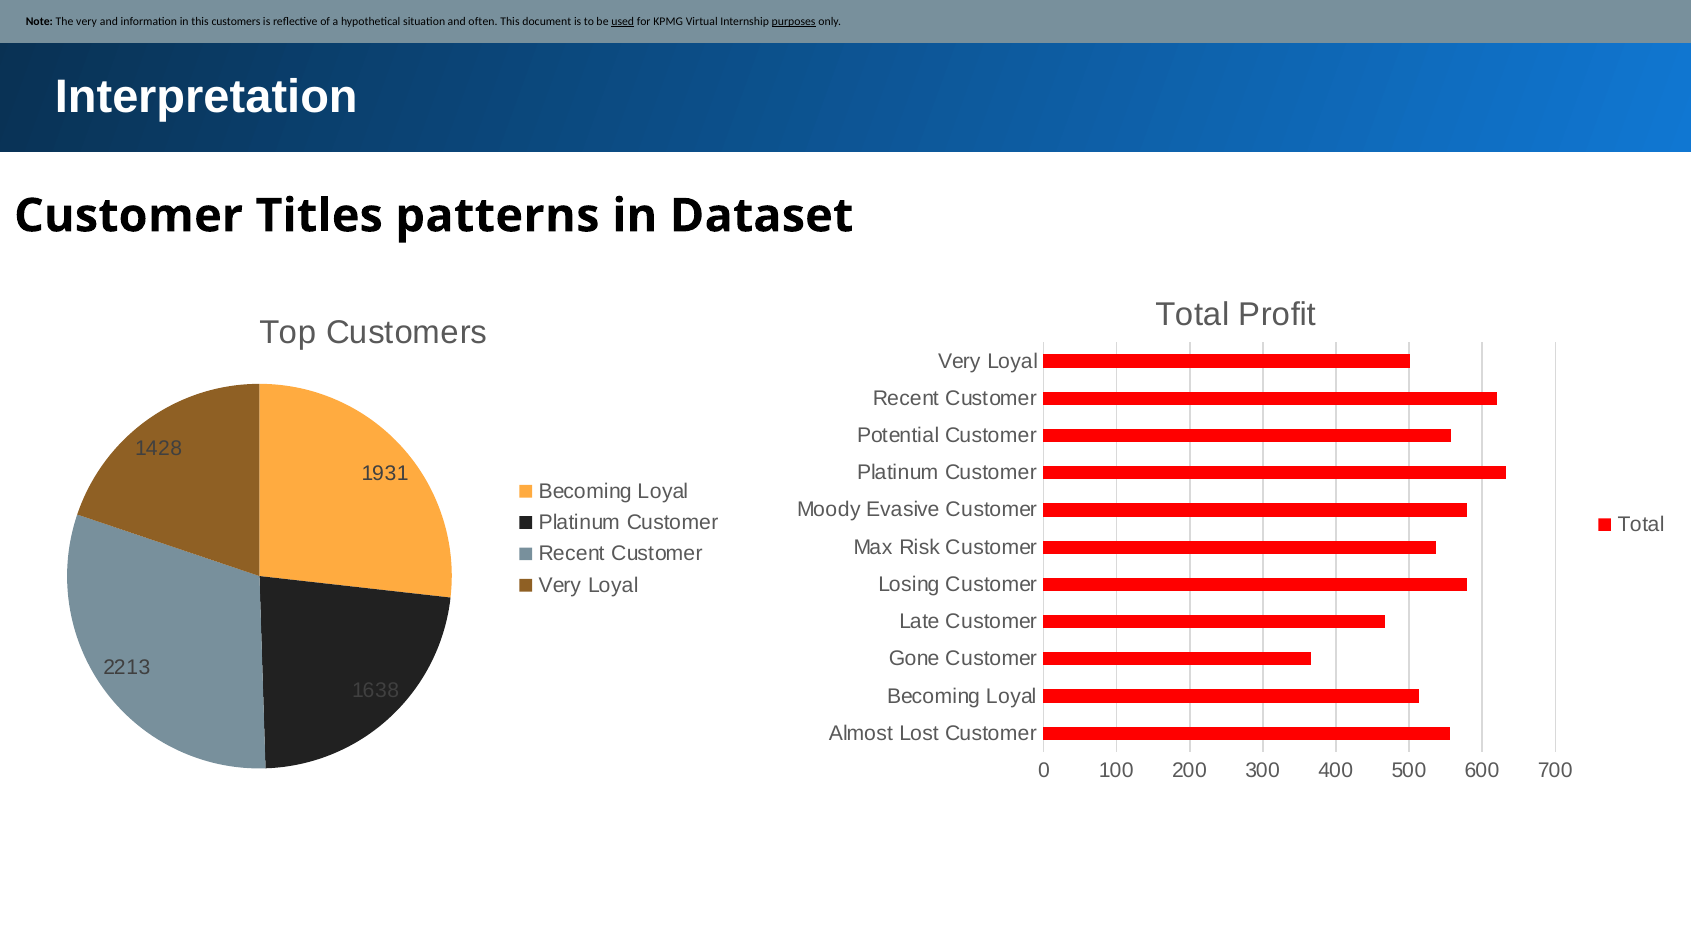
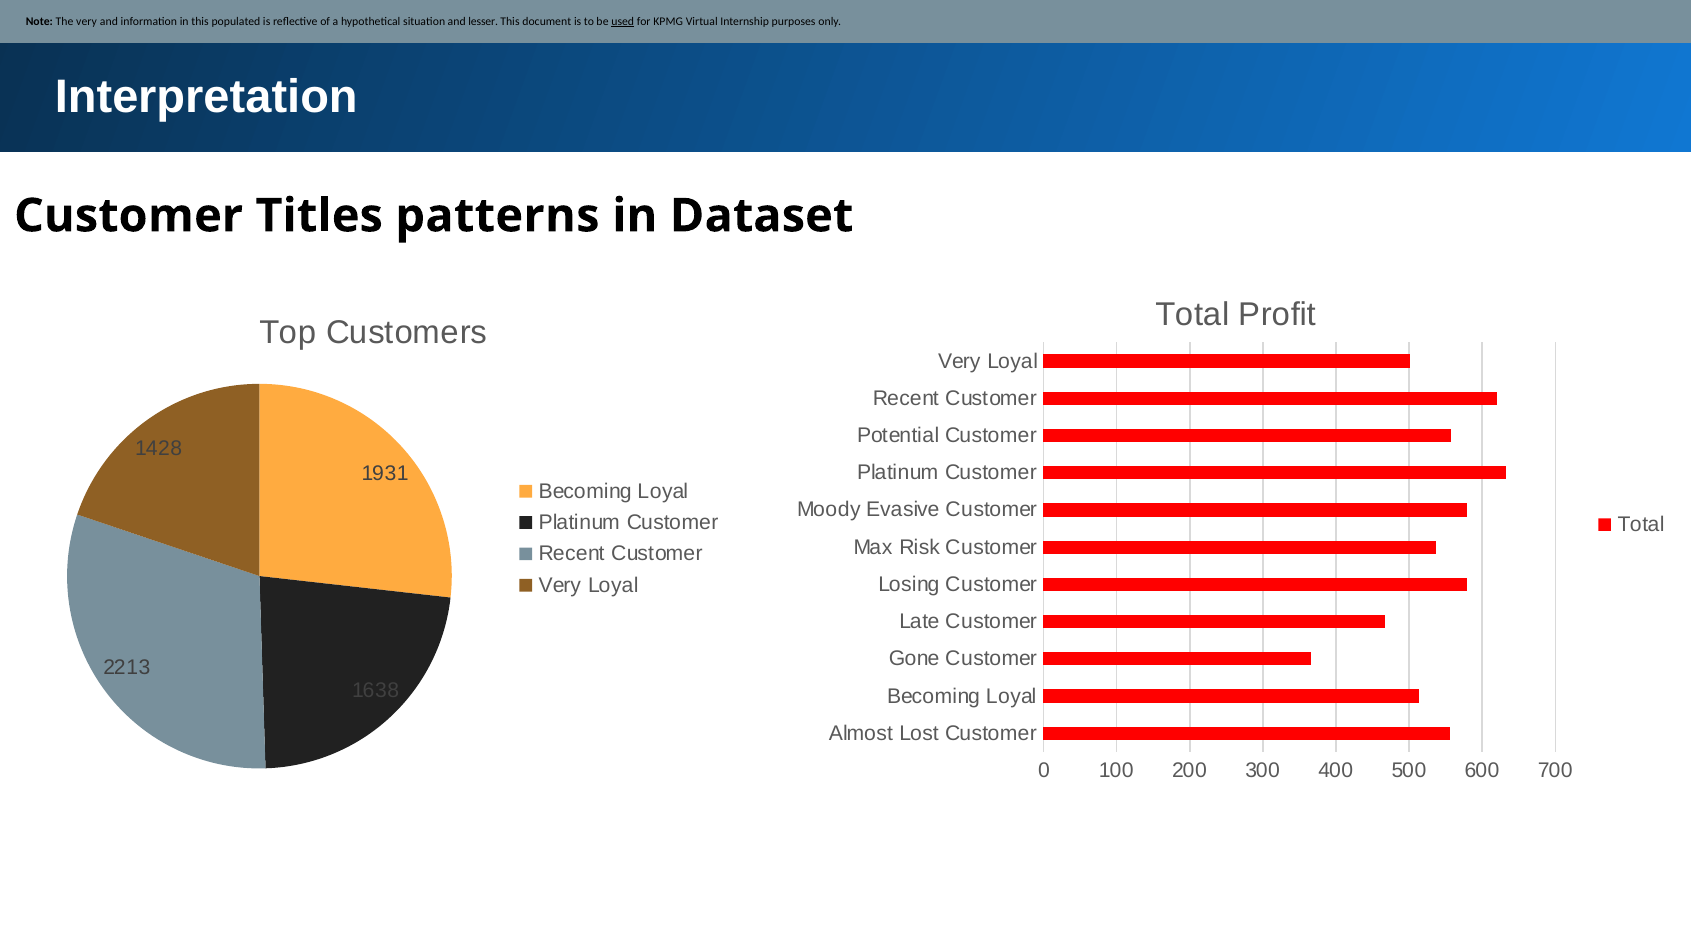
this customers: customers -> populated
often: often -> lesser
purposes underline: present -> none
